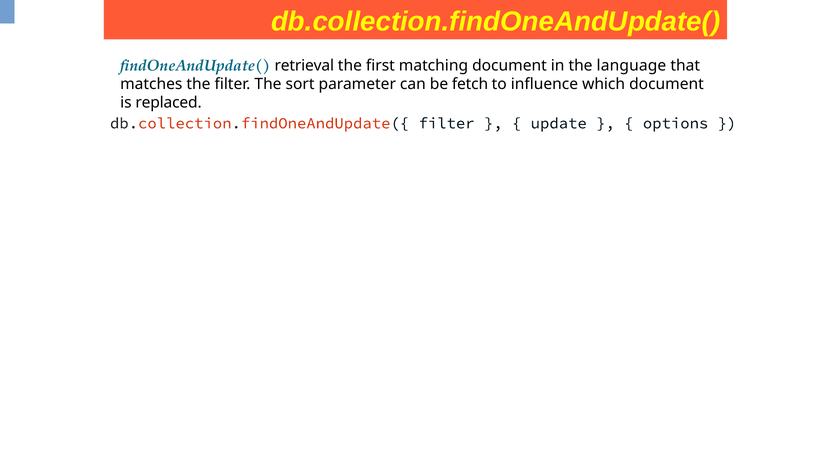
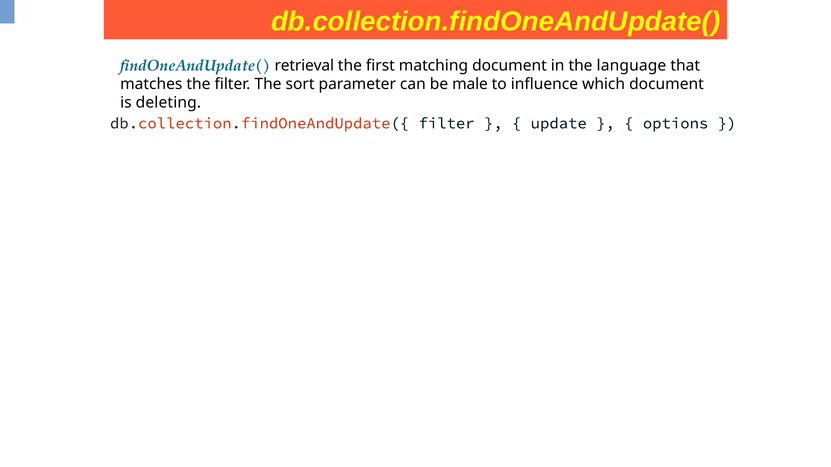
fetch: fetch -> male
replaced: replaced -> deleting
